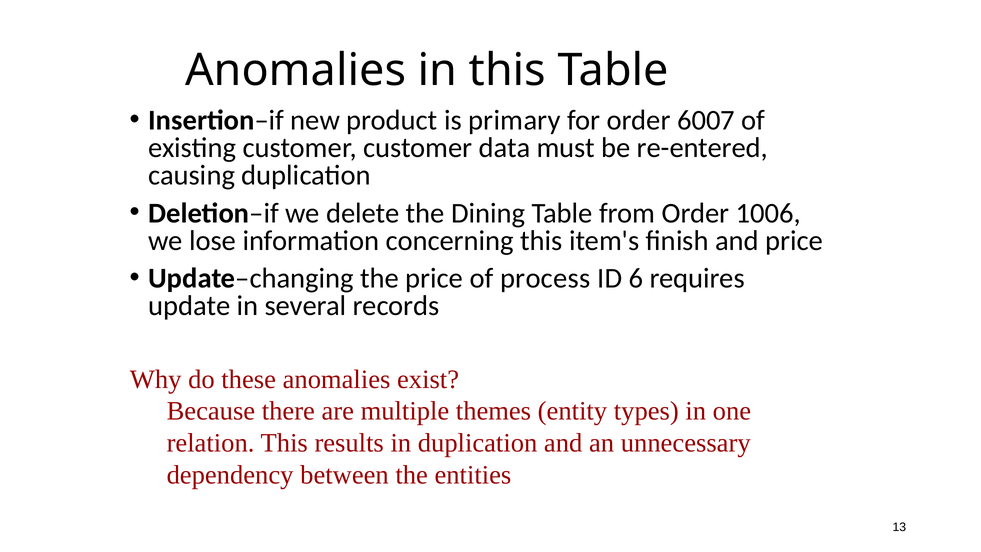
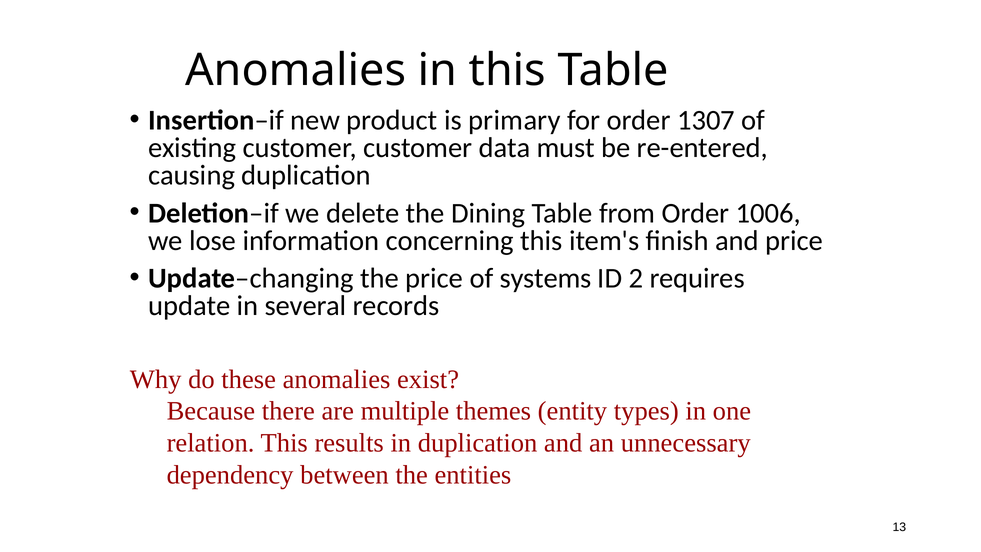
6007: 6007 -> 1307
process: process -> systems
6: 6 -> 2
